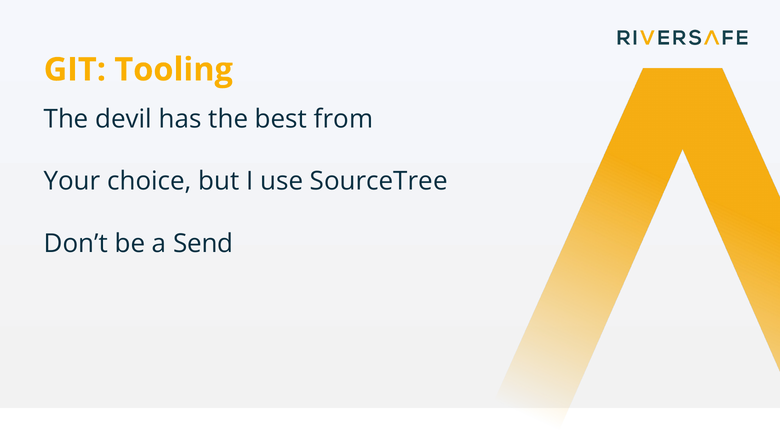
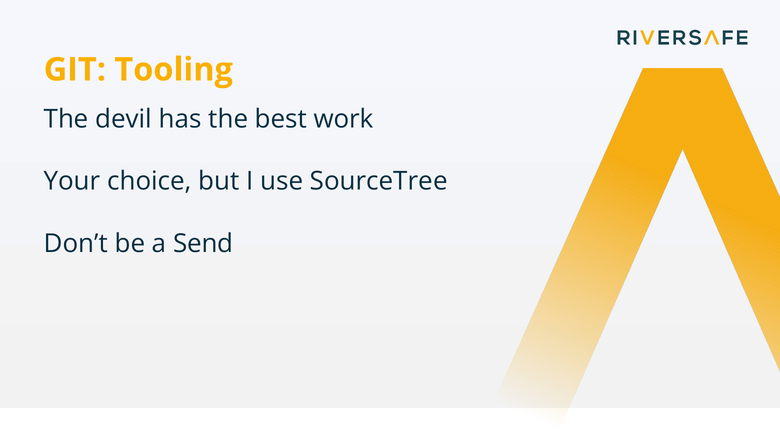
from: from -> work
